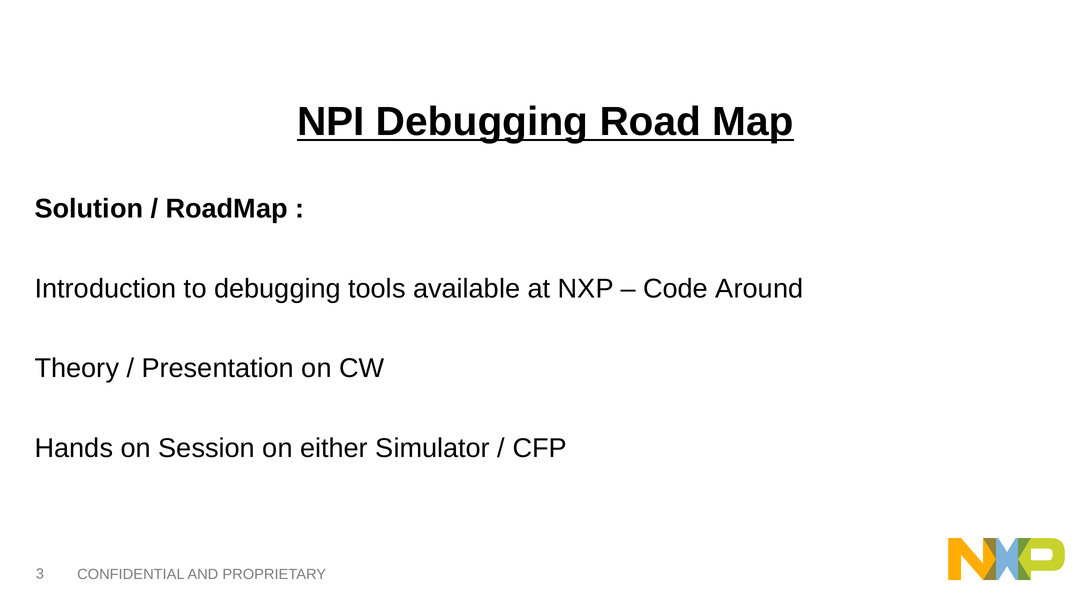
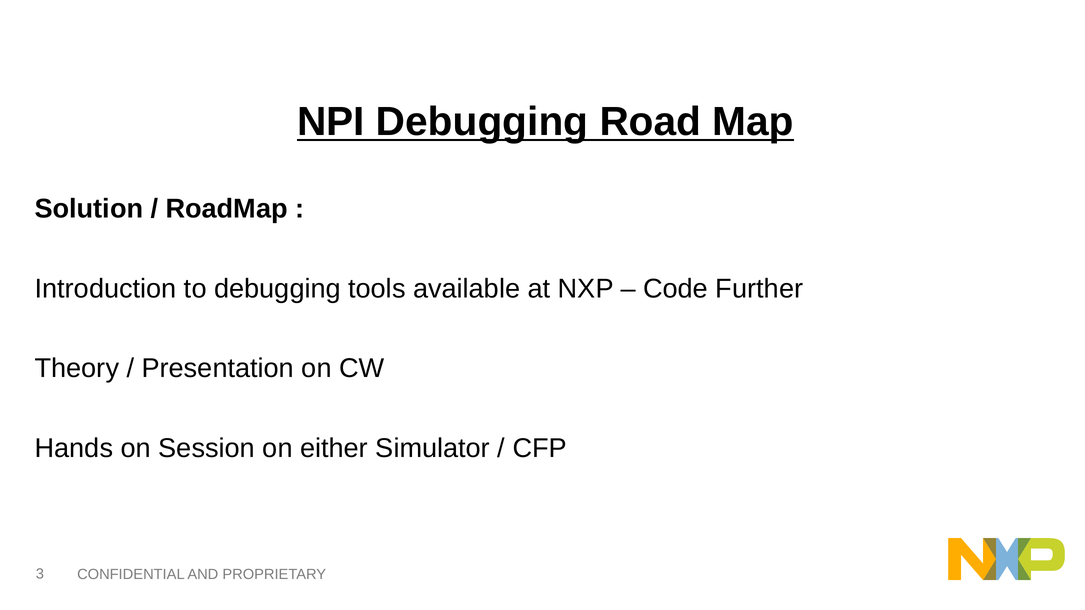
Around: Around -> Further
